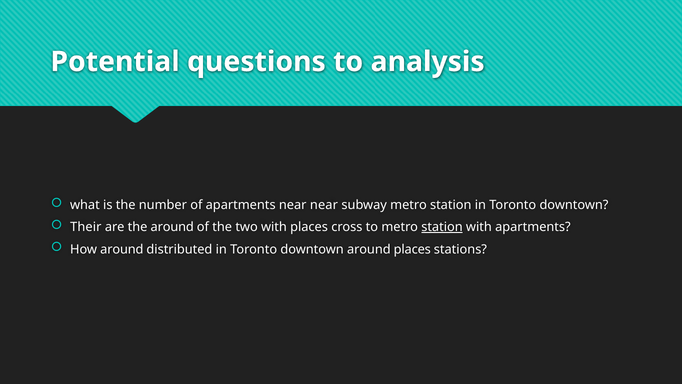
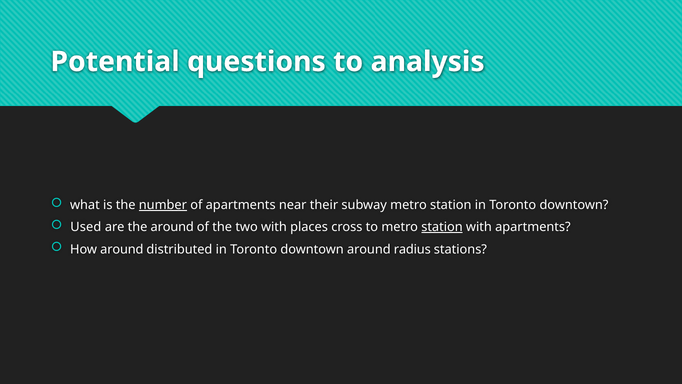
number underline: none -> present
near near: near -> their
Their: Their -> Used
around places: places -> radius
